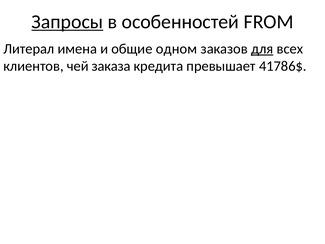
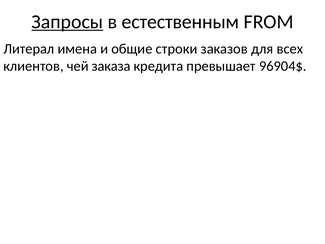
особенностей: особенностей -> естественным
одном: одном -> строки
для underline: present -> none
41786$: 41786$ -> 96904$
